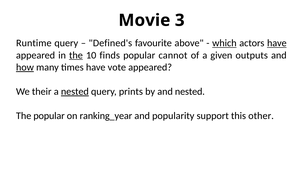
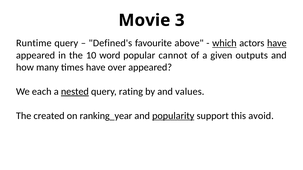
the at (76, 55) underline: present -> none
finds: finds -> word
how underline: present -> none
vote: vote -> over
their: their -> each
prints: prints -> rating
and nested: nested -> values
The popular: popular -> created
popularity underline: none -> present
other: other -> avoid
